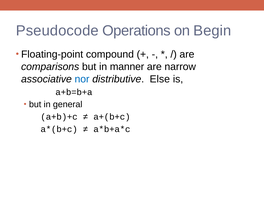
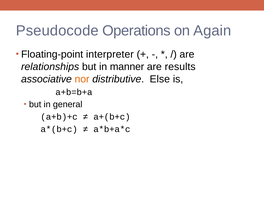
Begin: Begin -> Again
compound: compound -> interpreter
comparisons: comparisons -> relationships
narrow: narrow -> results
nor colour: blue -> orange
